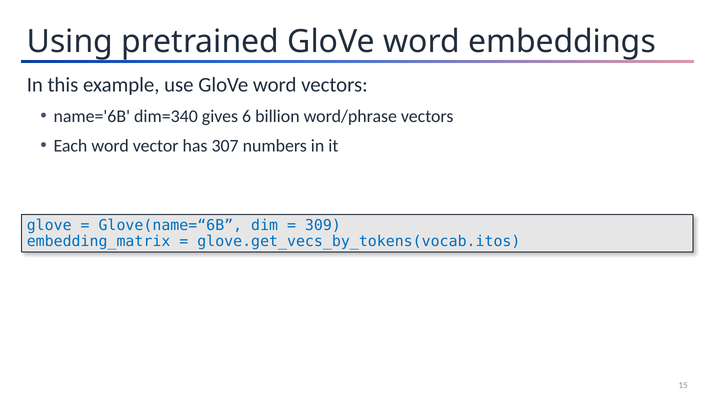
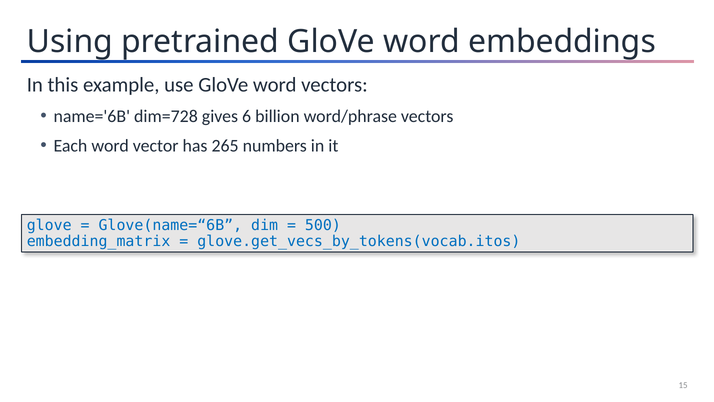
dim=340: dim=340 -> dim=728
307: 307 -> 265
309: 309 -> 500
